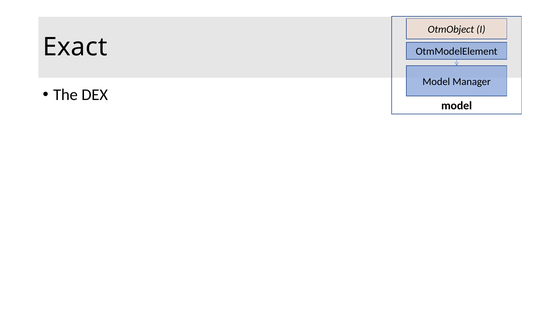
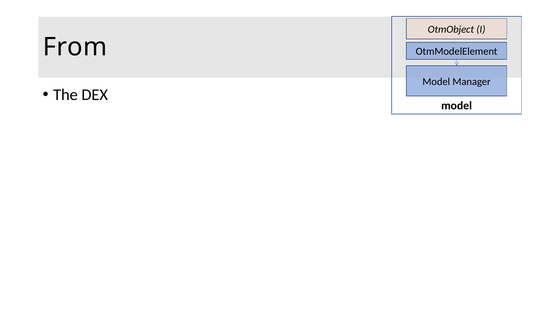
Exact: Exact -> From
